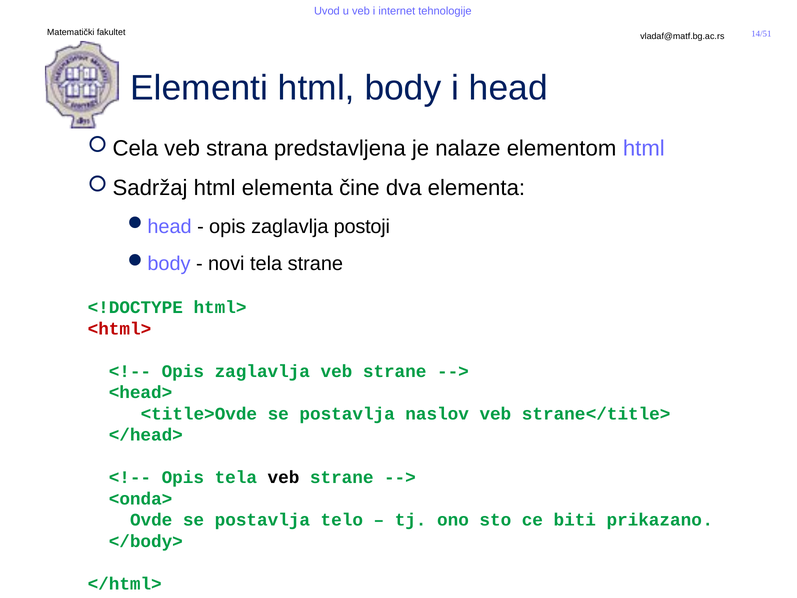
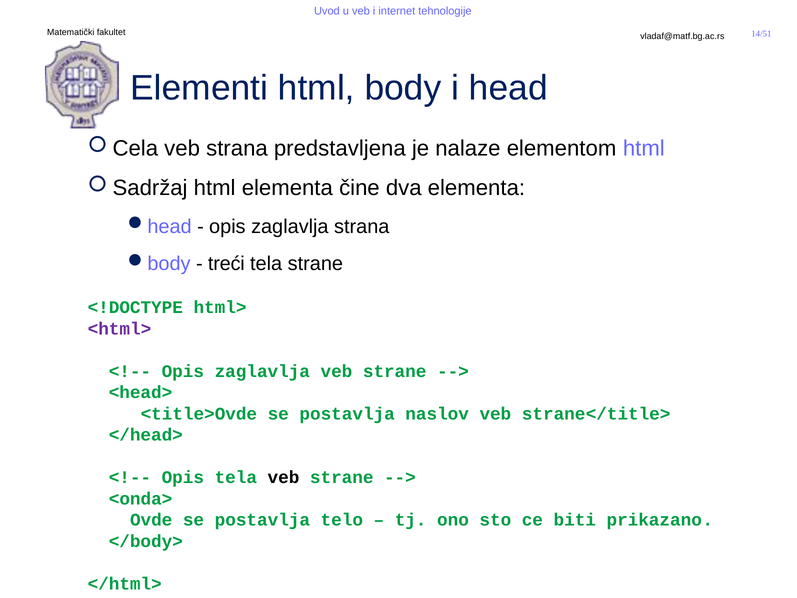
zaglavlja postoji: postoji -> strana
novi: novi -> treći
<html> colour: red -> purple
